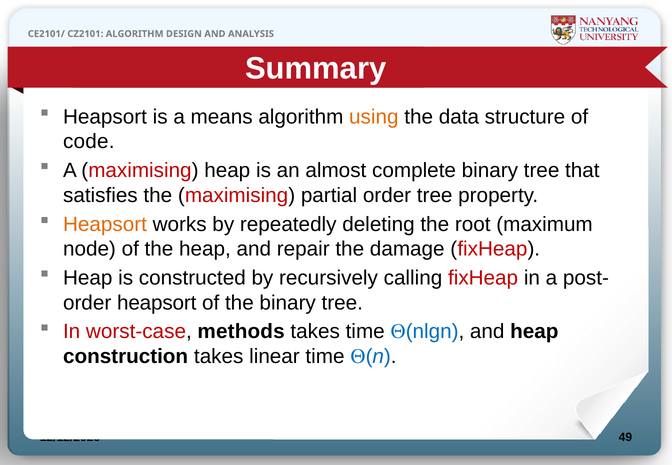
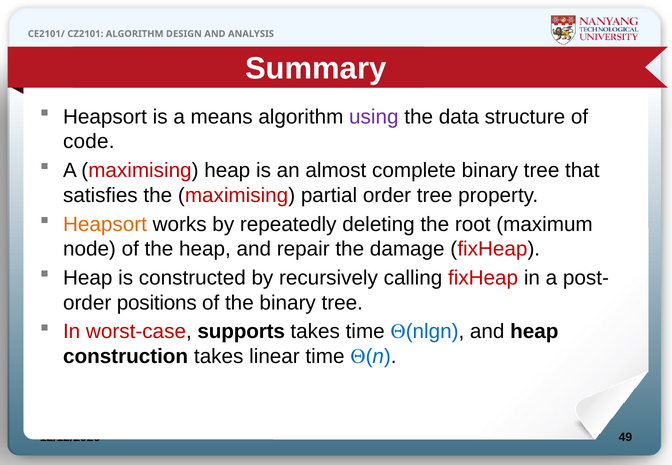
using colour: orange -> purple
order heapsort: heapsort -> positions
methods: methods -> supports
